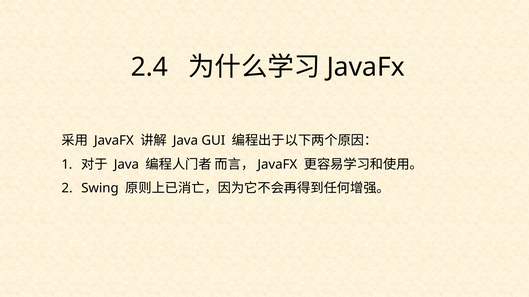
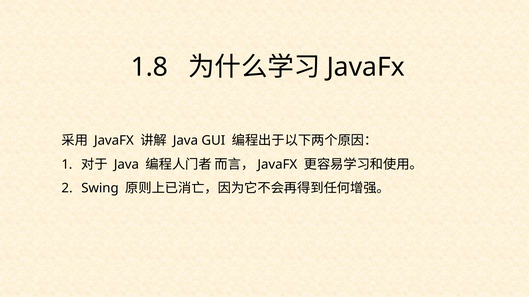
2.4: 2.4 -> 1.8
